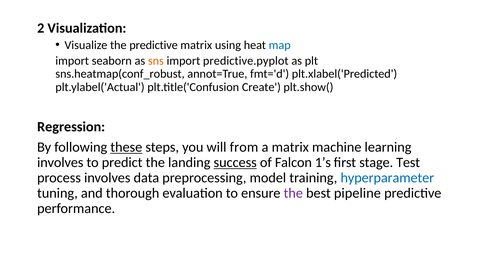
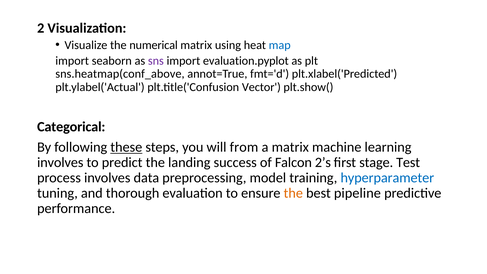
the predictive: predictive -> numerical
sns colour: orange -> purple
predictive.pyplot: predictive.pyplot -> evaluation.pyplot
sns.heatmap(conf_robust: sns.heatmap(conf_robust -> sns.heatmap(conf_above
Create: Create -> Vector
Regression: Regression -> Categorical
success underline: present -> none
1’s: 1’s -> 2’s
the at (293, 193) colour: purple -> orange
